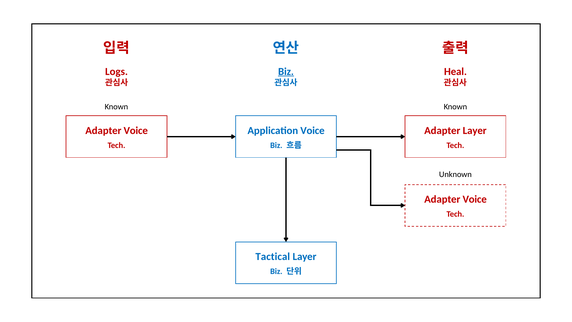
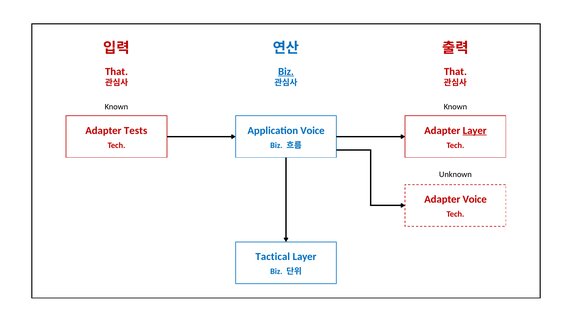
Logs at (116, 71): Logs -> That
Heal at (455, 71): Heal -> That
Voice at (136, 130): Voice -> Tests
Layer at (475, 130) underline: none -> present
